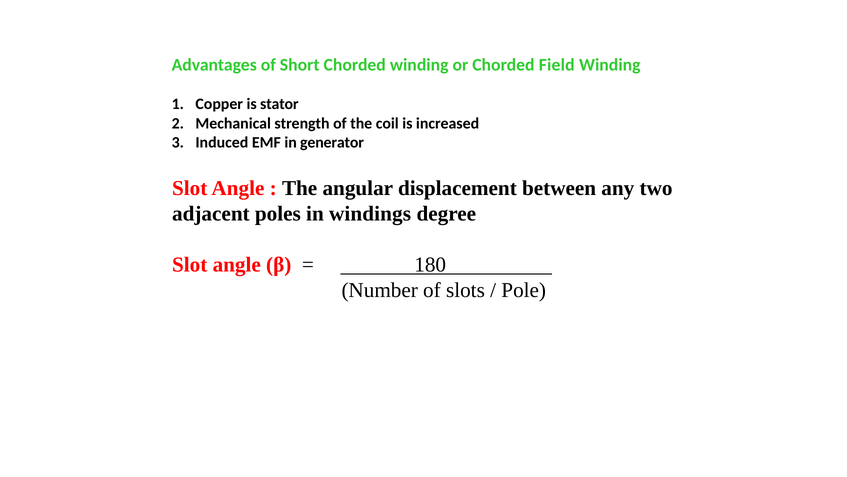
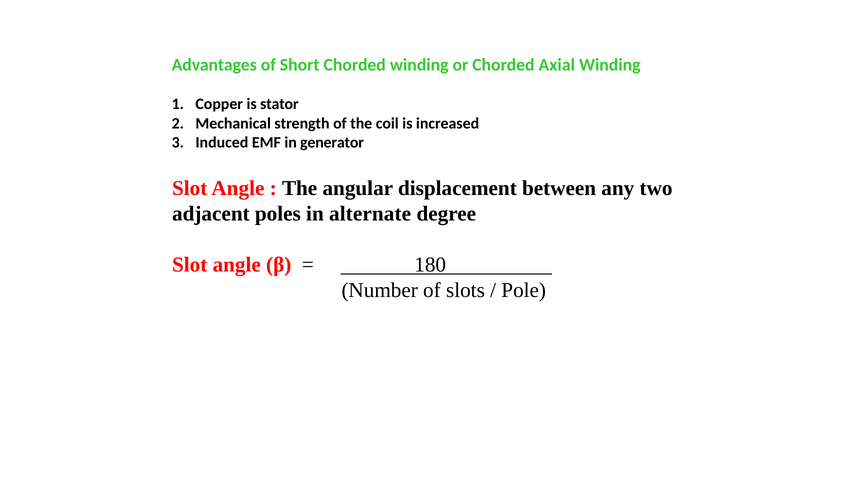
Field: Field -> Axial
windings: windings -> alternate
